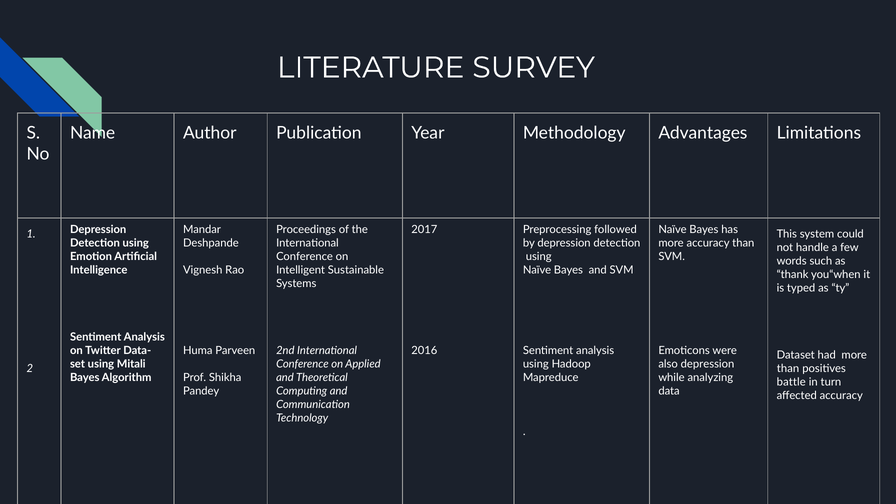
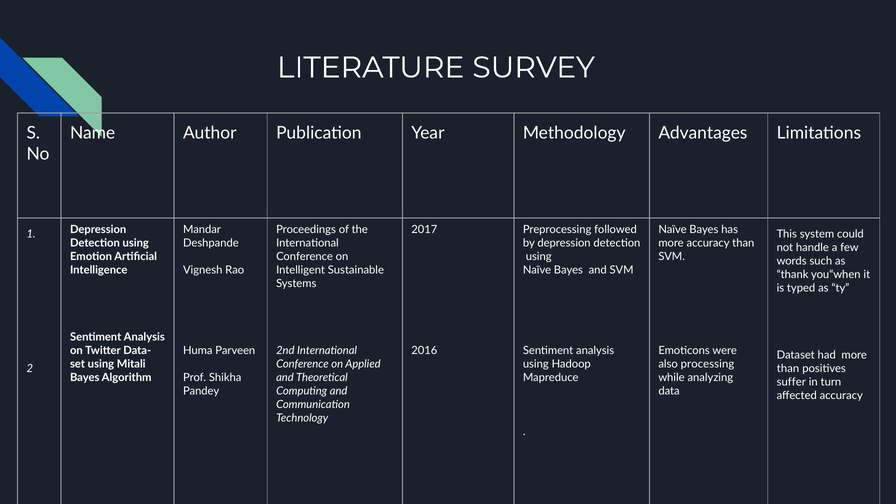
also depression: depression -> processing
battle: battle -> suffer
